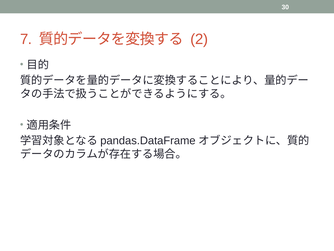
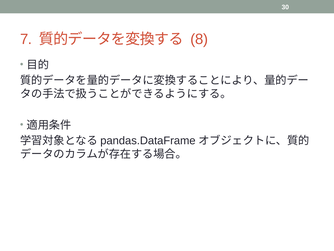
2: 2 -> 8
